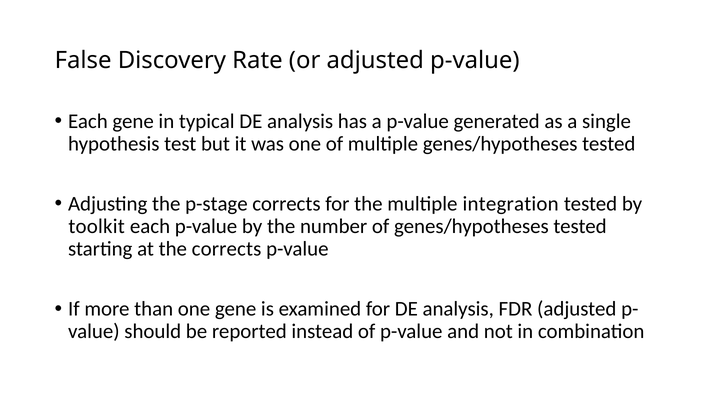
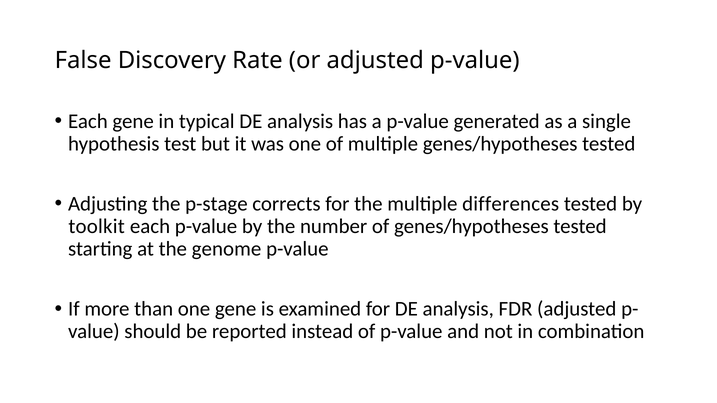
integration: integration -> differences
the corrects: corrects -> genome
